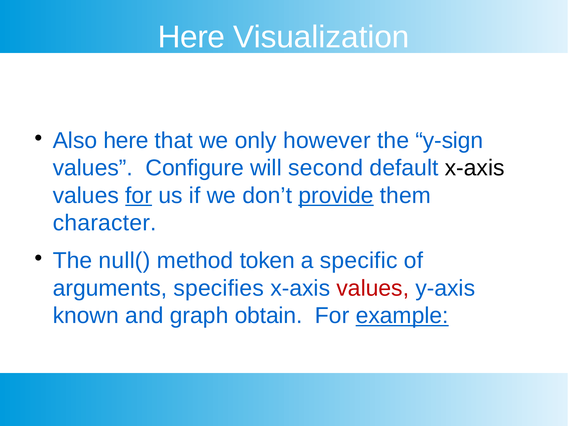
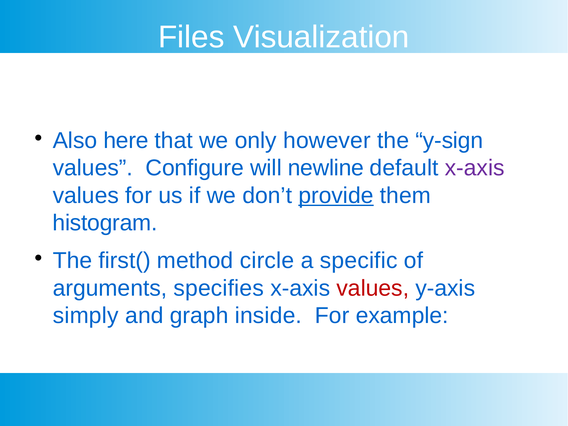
Here at (192, 37): Here -> Files
second: second -> newline
x-axis at (475, 168) colour: black -> purple
for at (139, 196) underline: present -> none
character: character -> histogram
null(: null( -> first(
token: token -> circle
known: known -> simply
obtain: obtain -> inside
example underline: present -> none
